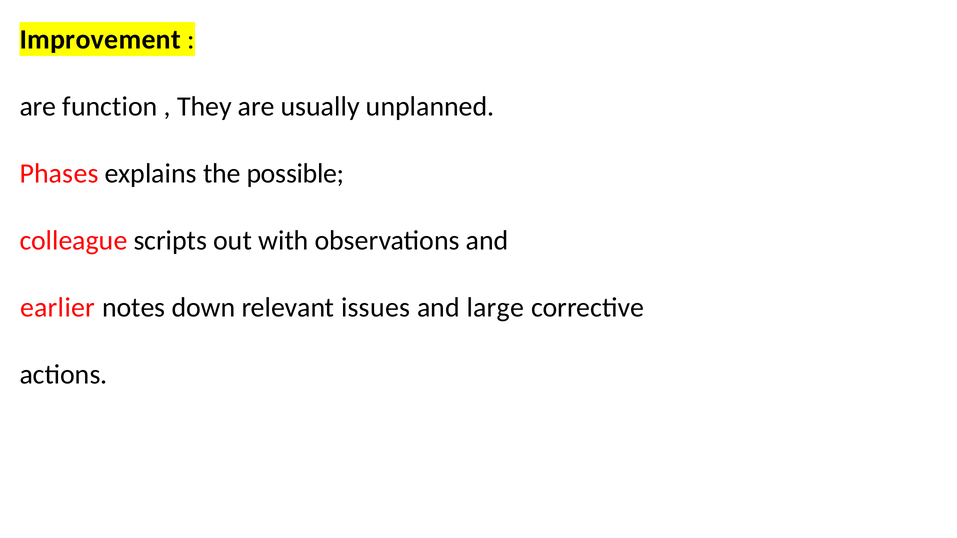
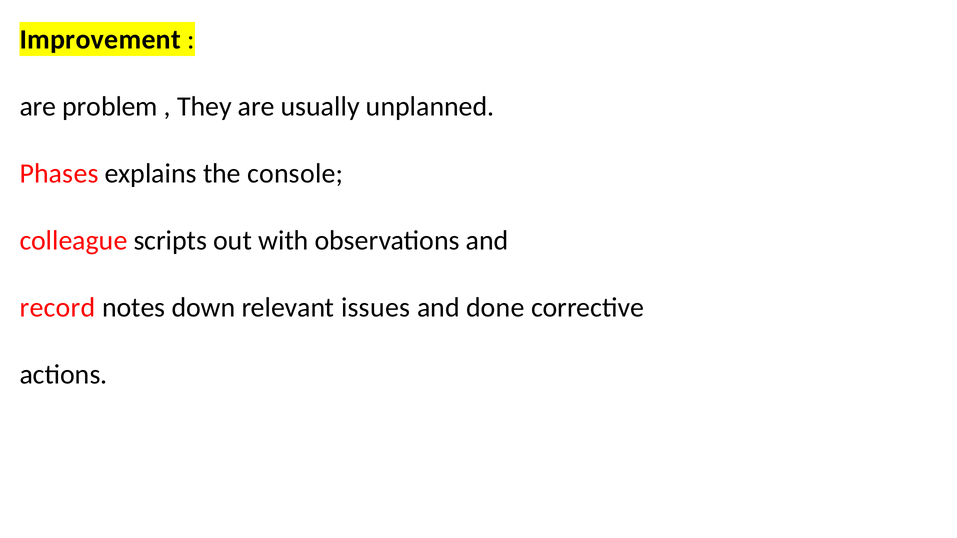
function: function -> problem
possible: possible -> console
earlier: earlier -> record
large: large -> done
